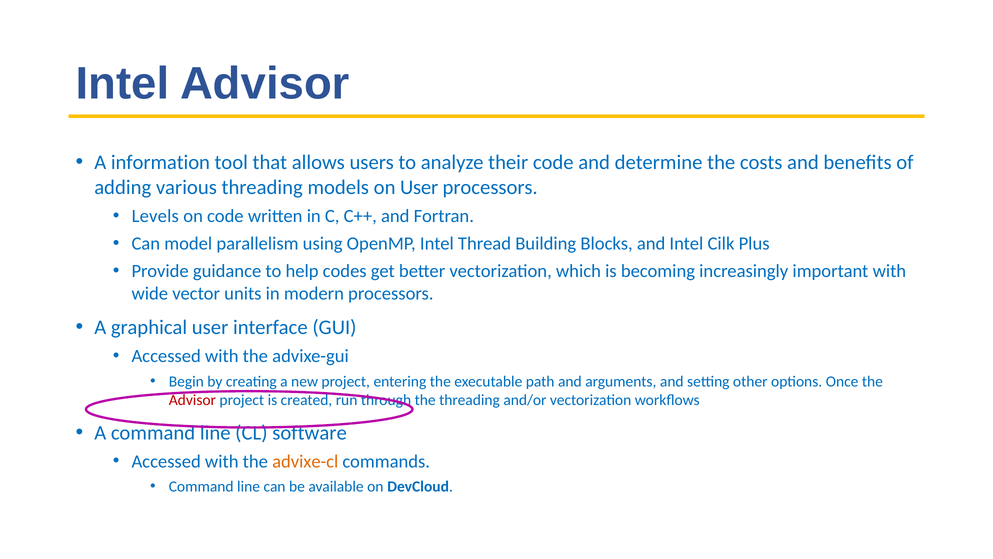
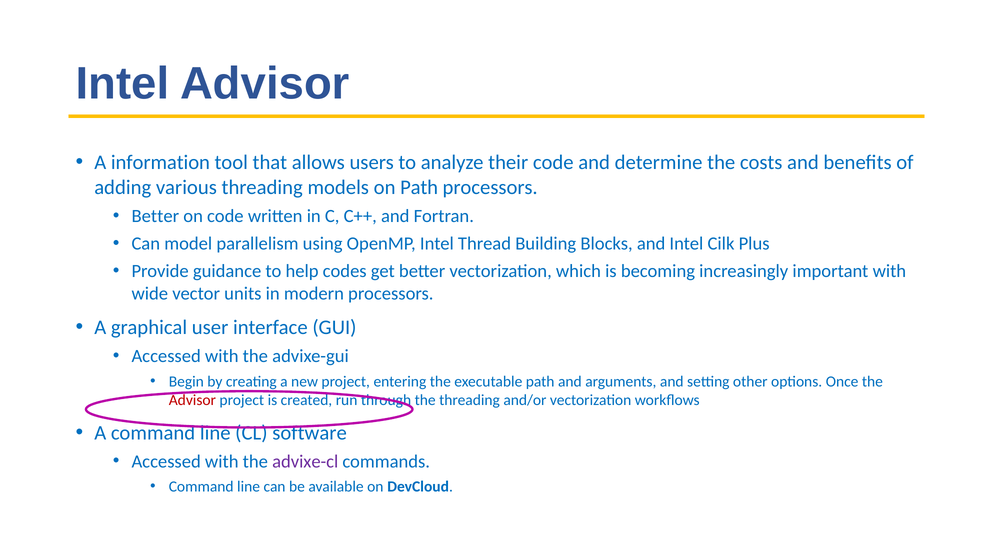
on User: User -> Path
Levels at (155, 216): Levels -> Better
advixe-cl colour: orange -> purple
